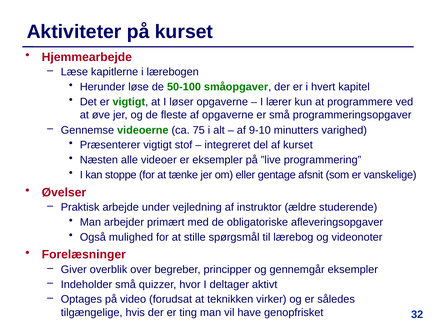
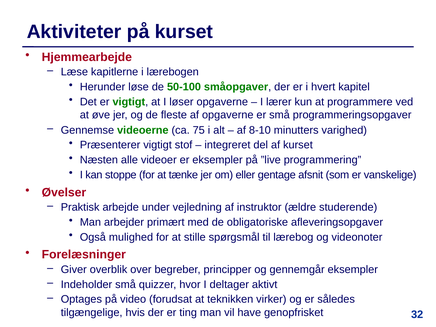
9-10: 9-10 -> 8-10
